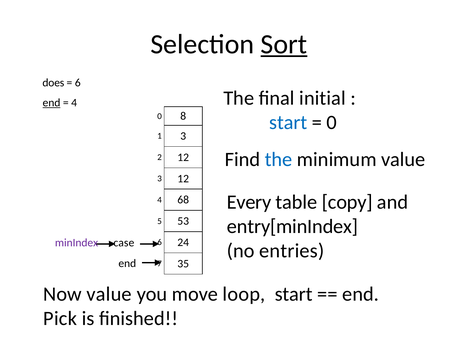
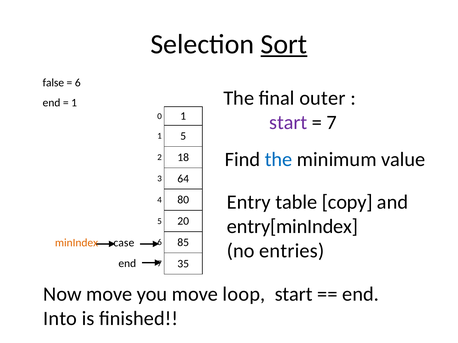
does: does -> false
end at (52, 103) underline: present -> none
4 at (74, 103): 4 -> 1
initial: initial -> outer
0 8: 8 -> 1
start at (288, 123) colour: blue -> purple
0 at (332, 123): 0 -> 7
1 3: 3 -> 5
2 12: 12 -> 18
3 12: 12 -> 64
Every: Every -> Entry
68: 68 -> 80
53: 53 -> 20
minIndex colour: purple -> orange
24: 24 -> 85
Now value: value -> move
Pick: Pick -> Into
